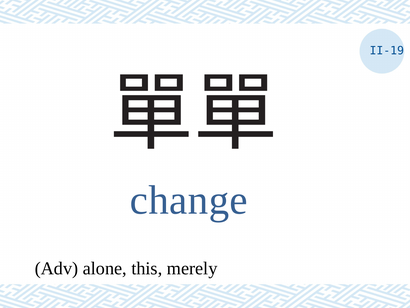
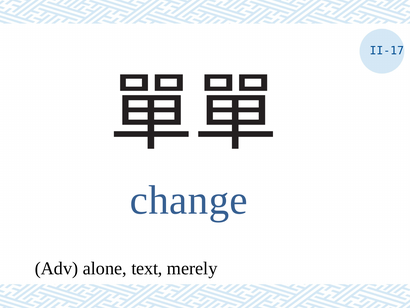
II-19: II-19 -> II-17
this: this -> text
